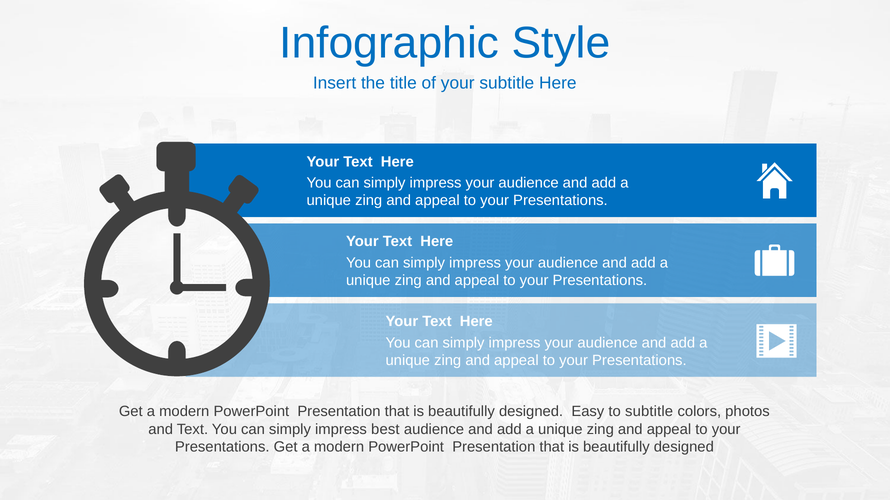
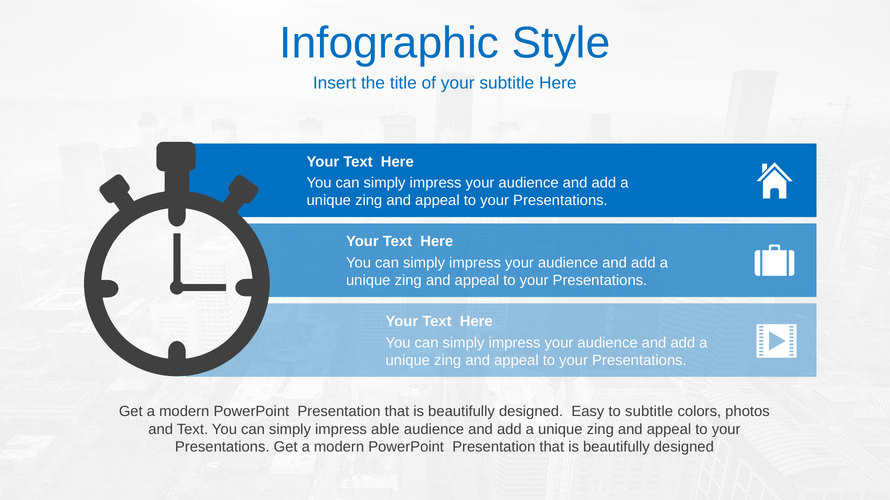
best: best -> able
